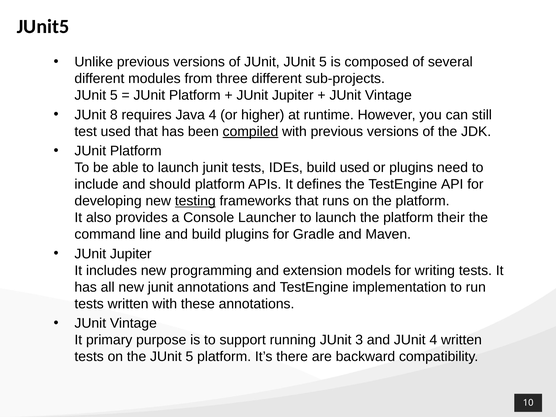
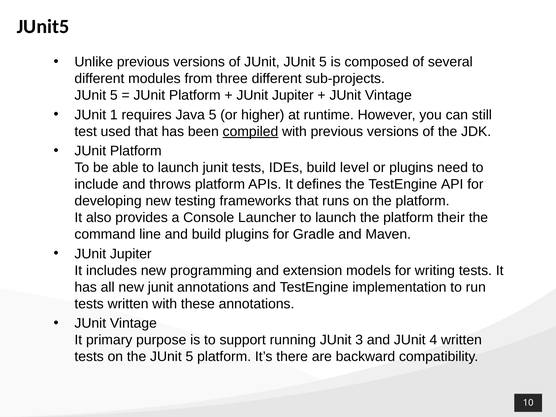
8: 8 -> 1
Java 4: 4 -> 5
build used: used -> level
should: should -> throws
testing underline: present -> none
